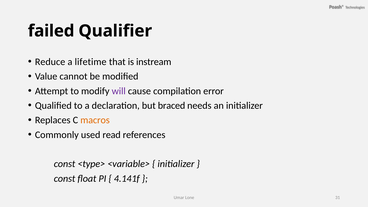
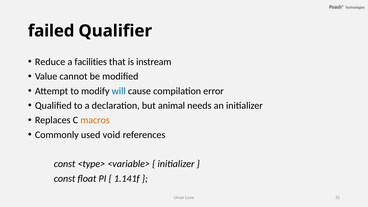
lifetime: lifetime -> facilities
will colour: purple -> blue
braced: braced -> animal
read: read -> void
4.141f: 4.141f -> 1.141f
